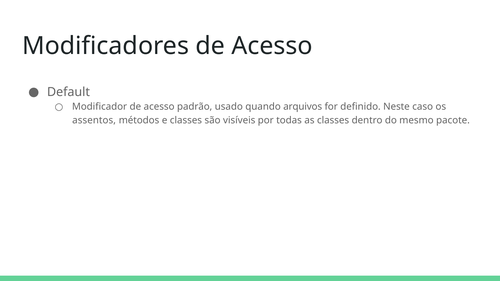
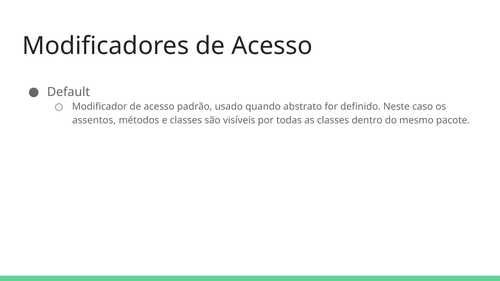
arquivos: arquivos -> abstrato
